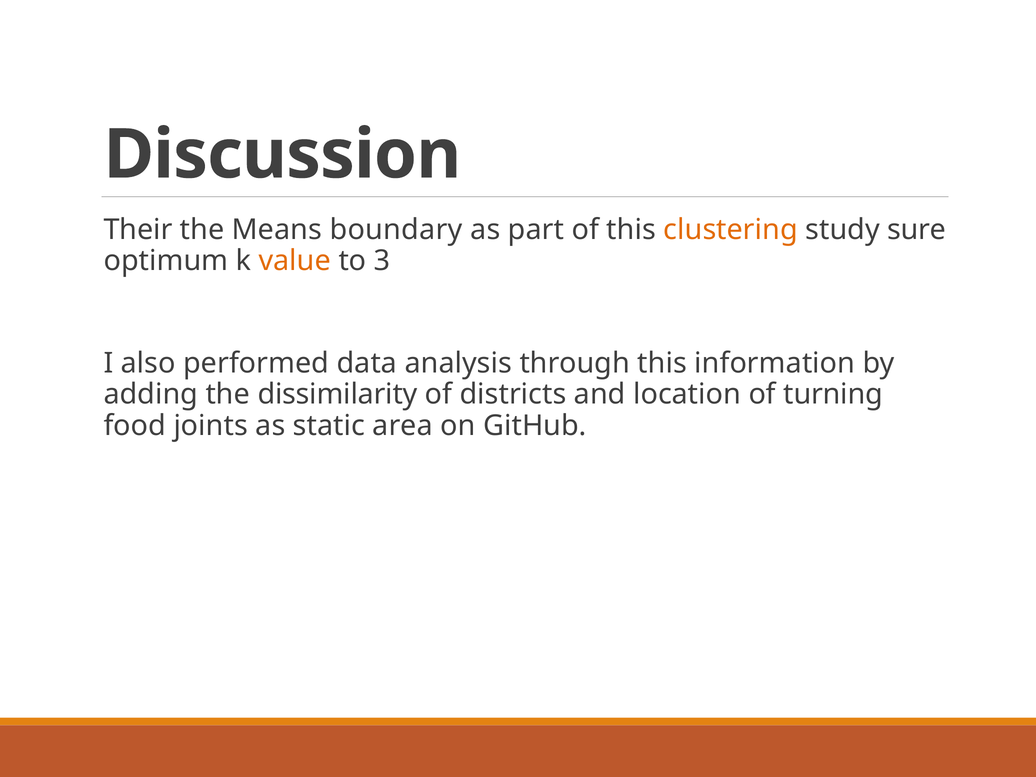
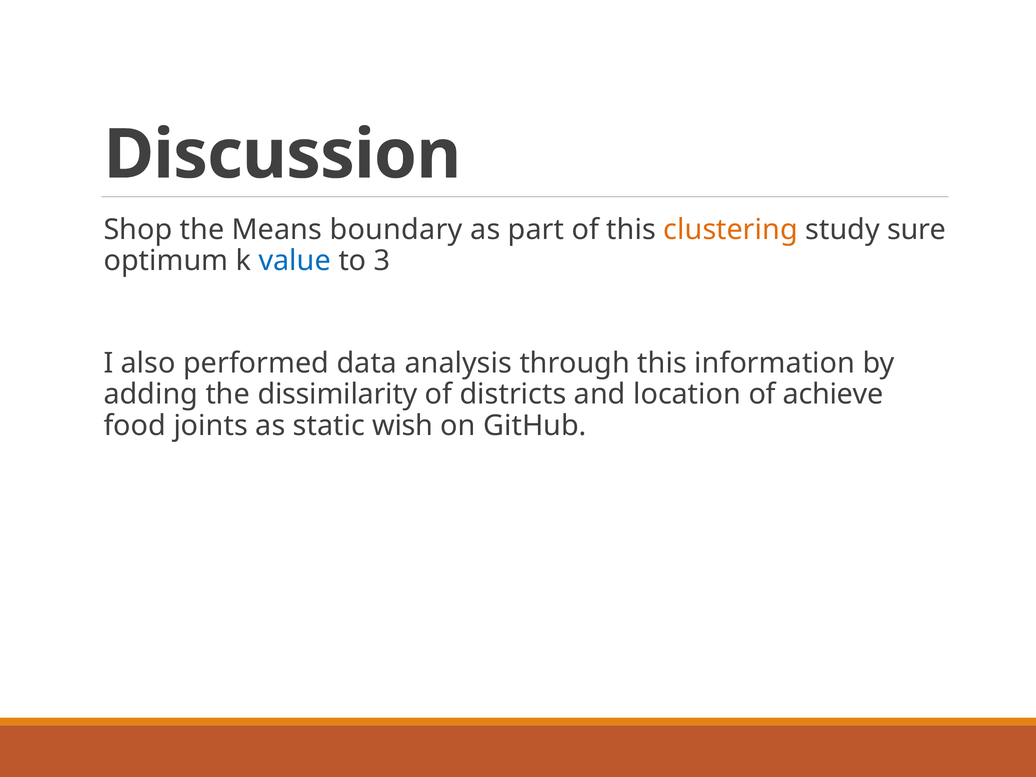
Their: Their -> Shop
value colour: orange -> blue
turning: turning -> achieve
area: area -> wish
